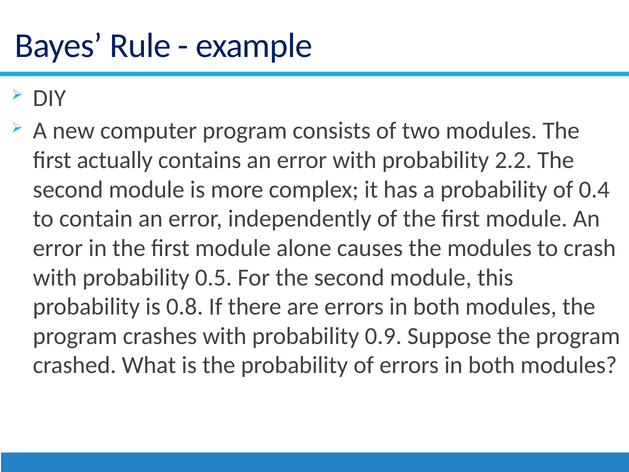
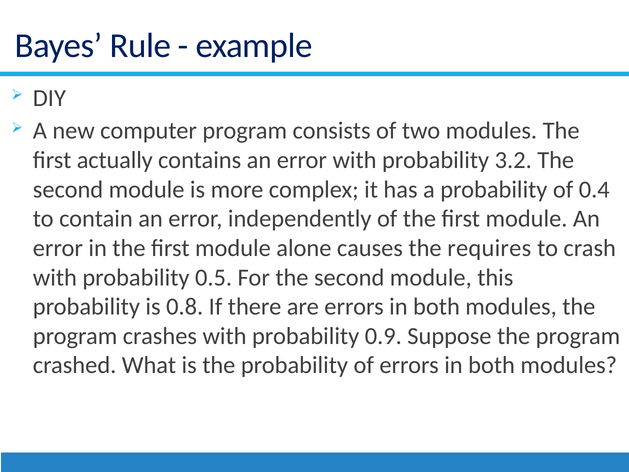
2.2: 2.2 -> 3.2
the modules: modules -> requires
